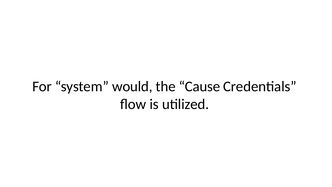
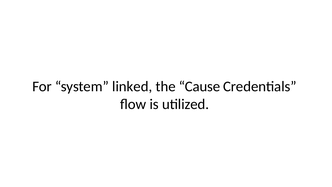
would: would -> linked
